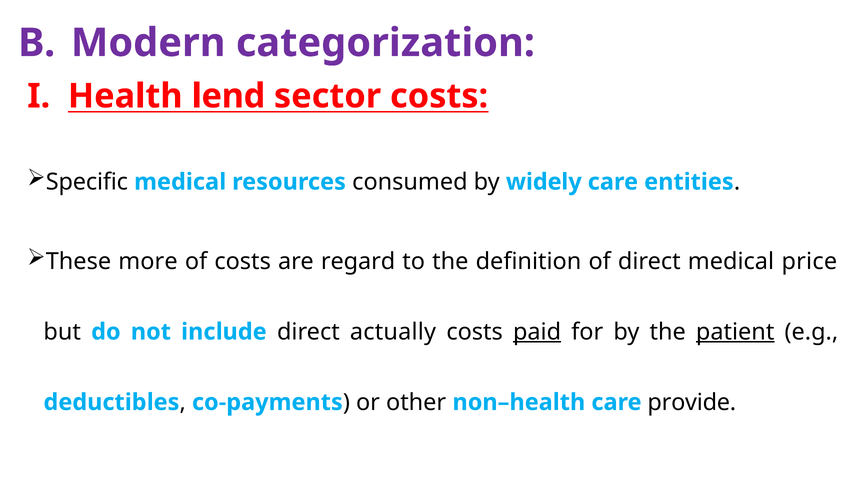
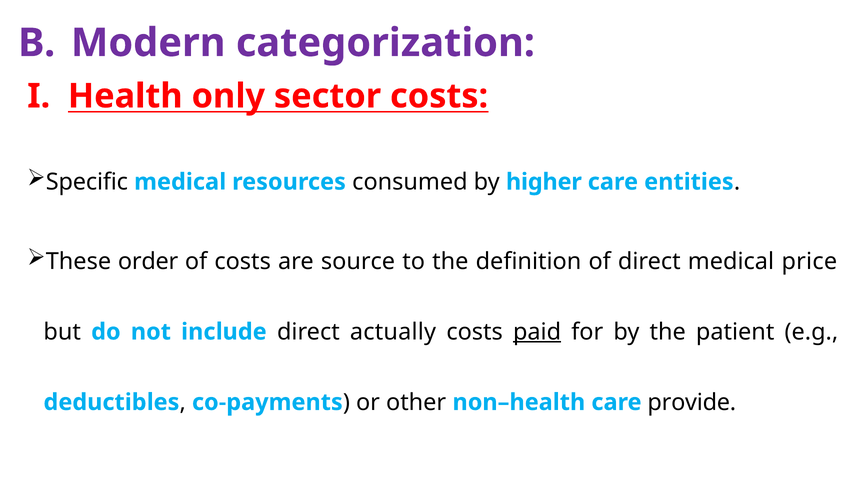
lend: lend -> only
widely: widely -> higher
more: more -> order
regard: regard -> source
patient underline: present -> none
